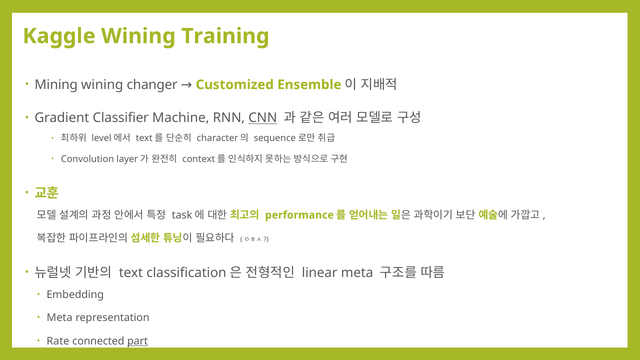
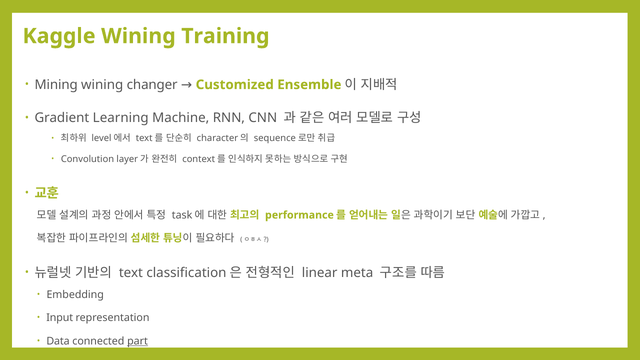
Classifier: Classifier -> Learning
CNN underline: present -> none
Meta at (60, 318): Meta -> Input
Rate: Rate -> Data
